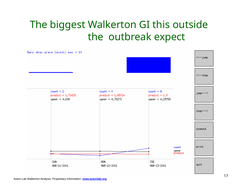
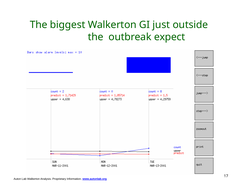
this: this -> just
